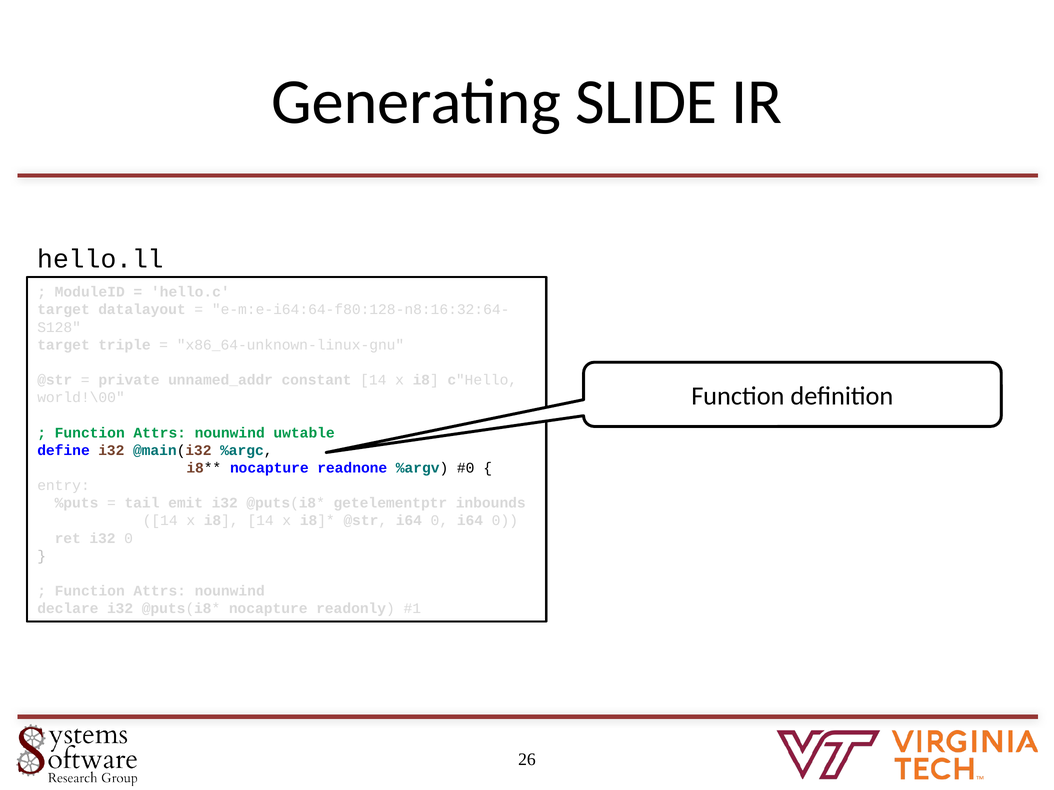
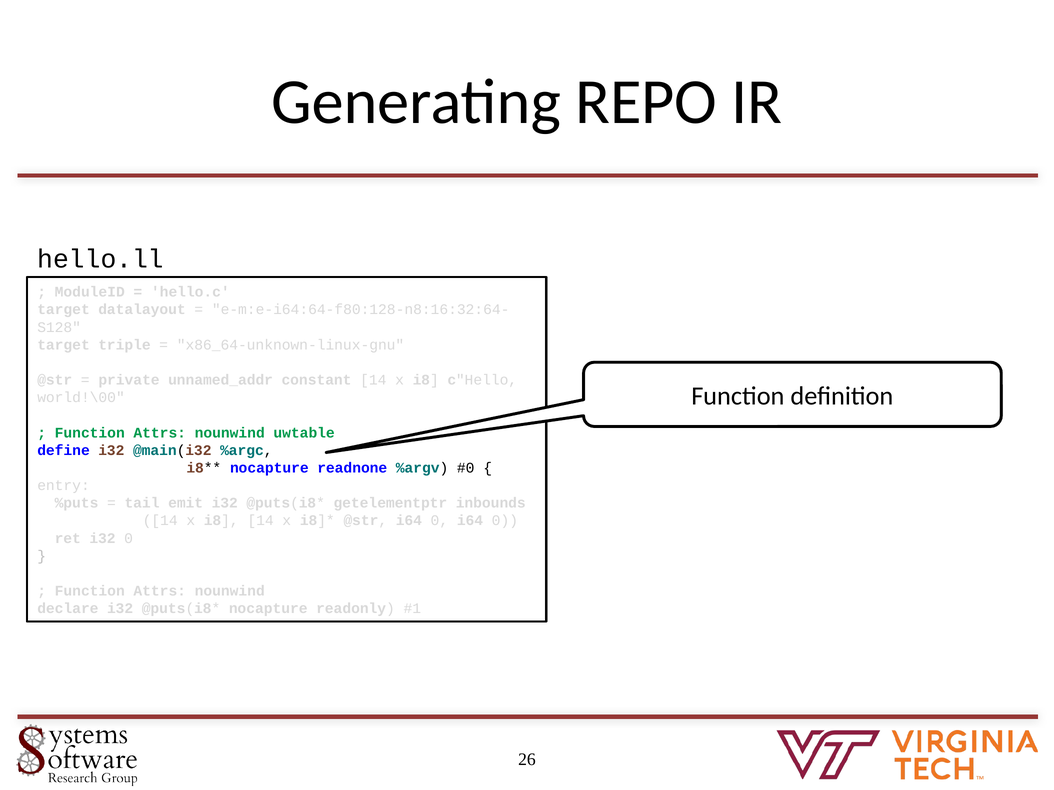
SLIDE: SLIDE -> REPO
